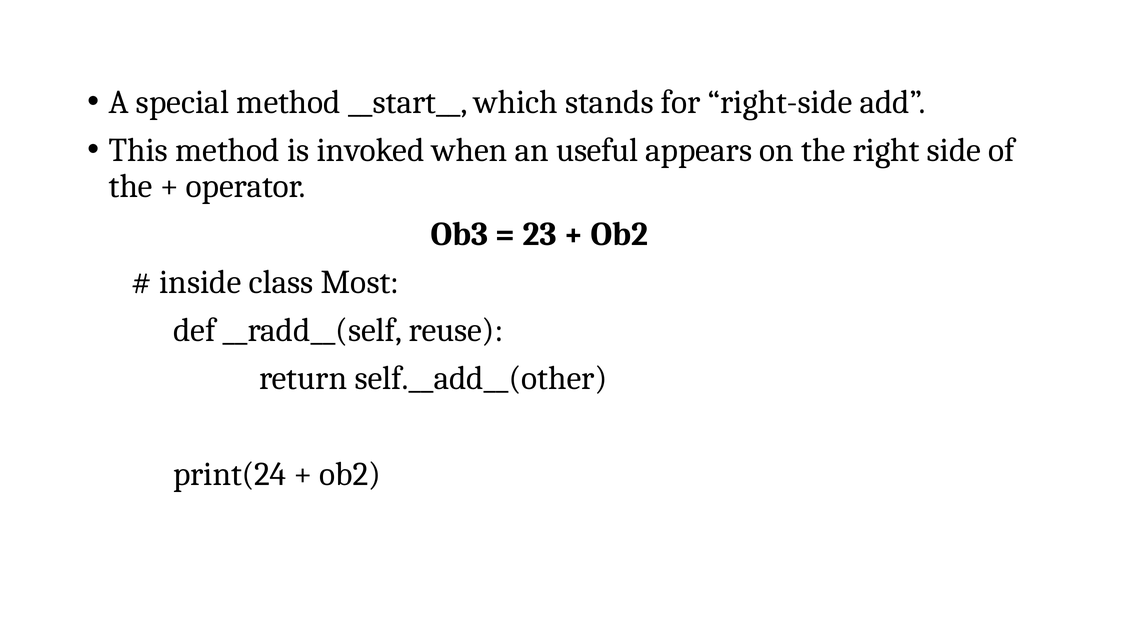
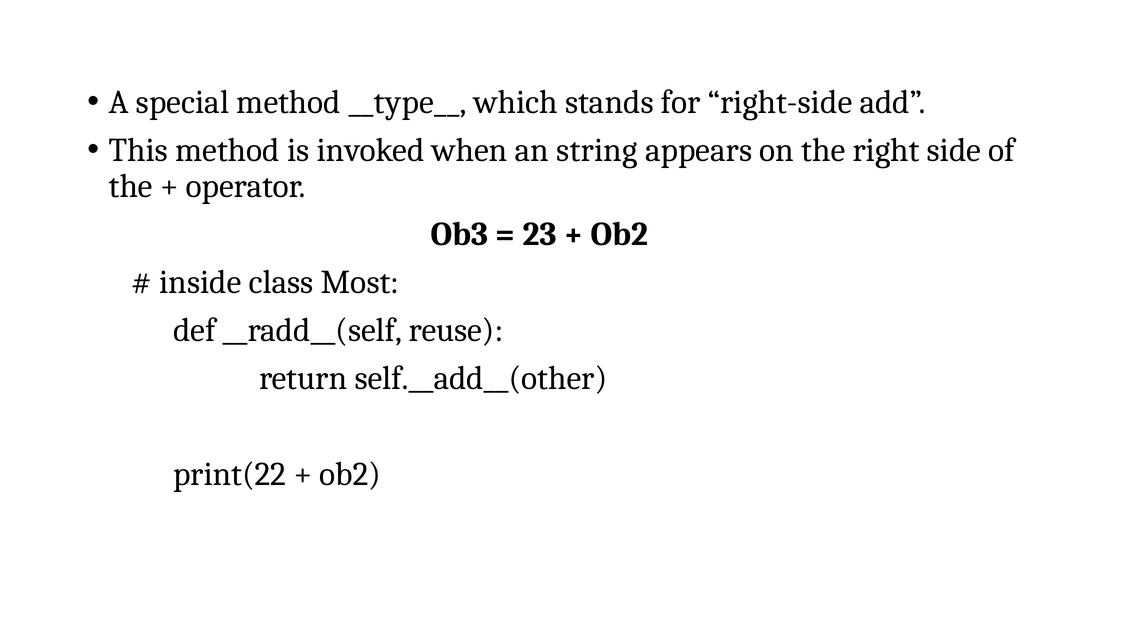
__start__: __start__ -> __type__
useful: useful -> string
print(24: print(24 -> print(22
